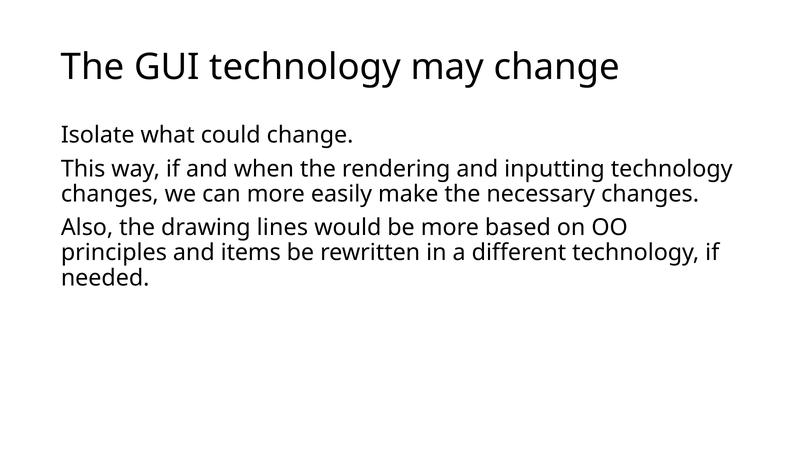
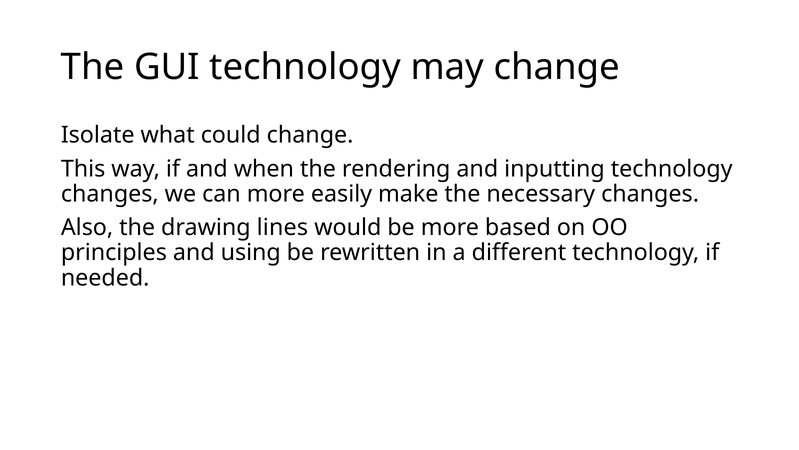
items: items -> using
